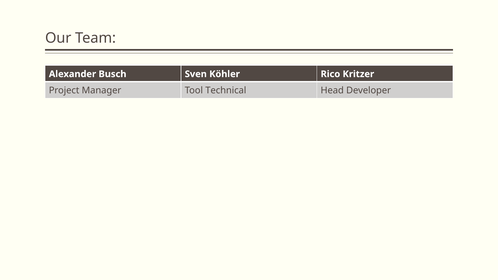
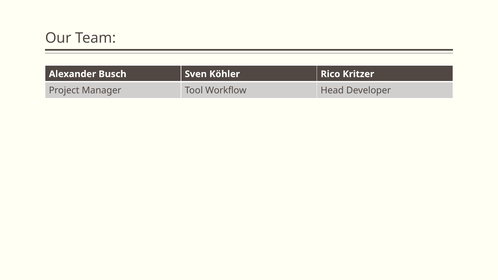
Technical: Technical -> Workflow
